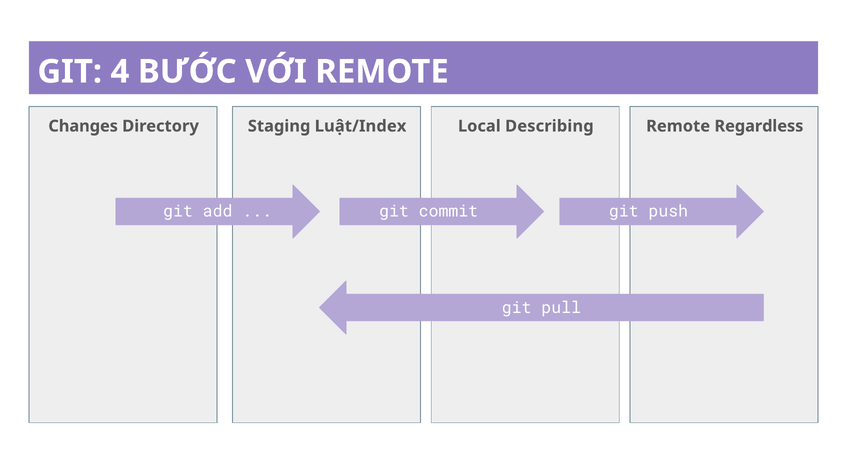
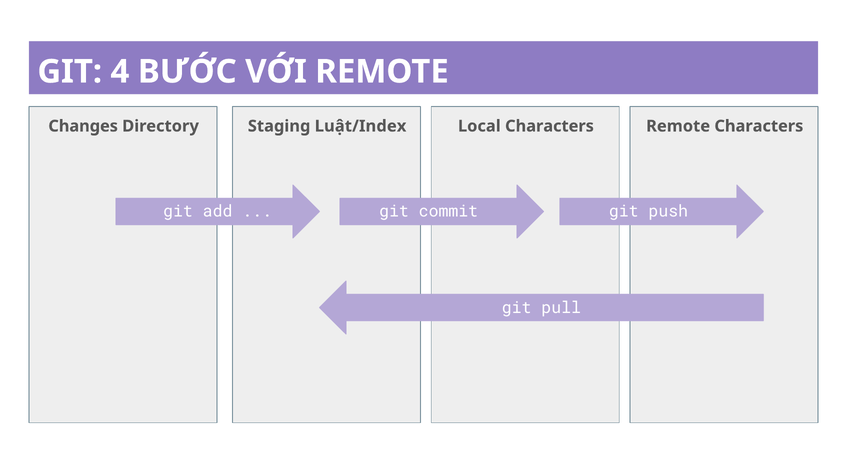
Local Describing: Describing -> Characters
Remote Regardless: Regardless -> Characters
